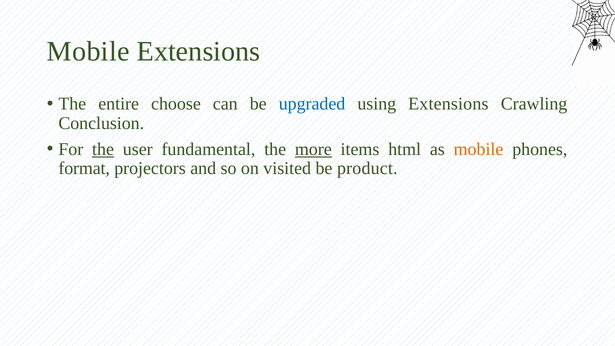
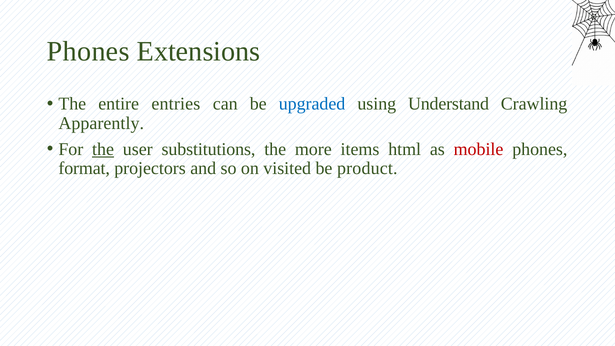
Mobile at (88, 52): Mobile -> Phones
choose: choose -> entries
using Extensions: Extensions -> Understand
Conclusion: Conclusion -> Apparently
fundamental: fundamental -> substitutions
more underline: present -> none
mobile at (479, 149) colour: orange -> red
